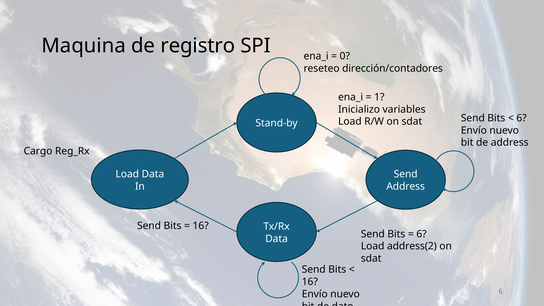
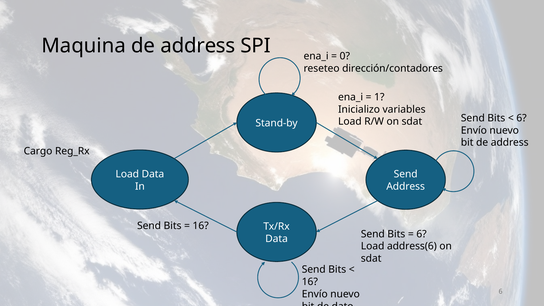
Maquina de registro: registro -> address
address(2: address(2 -> address(6
